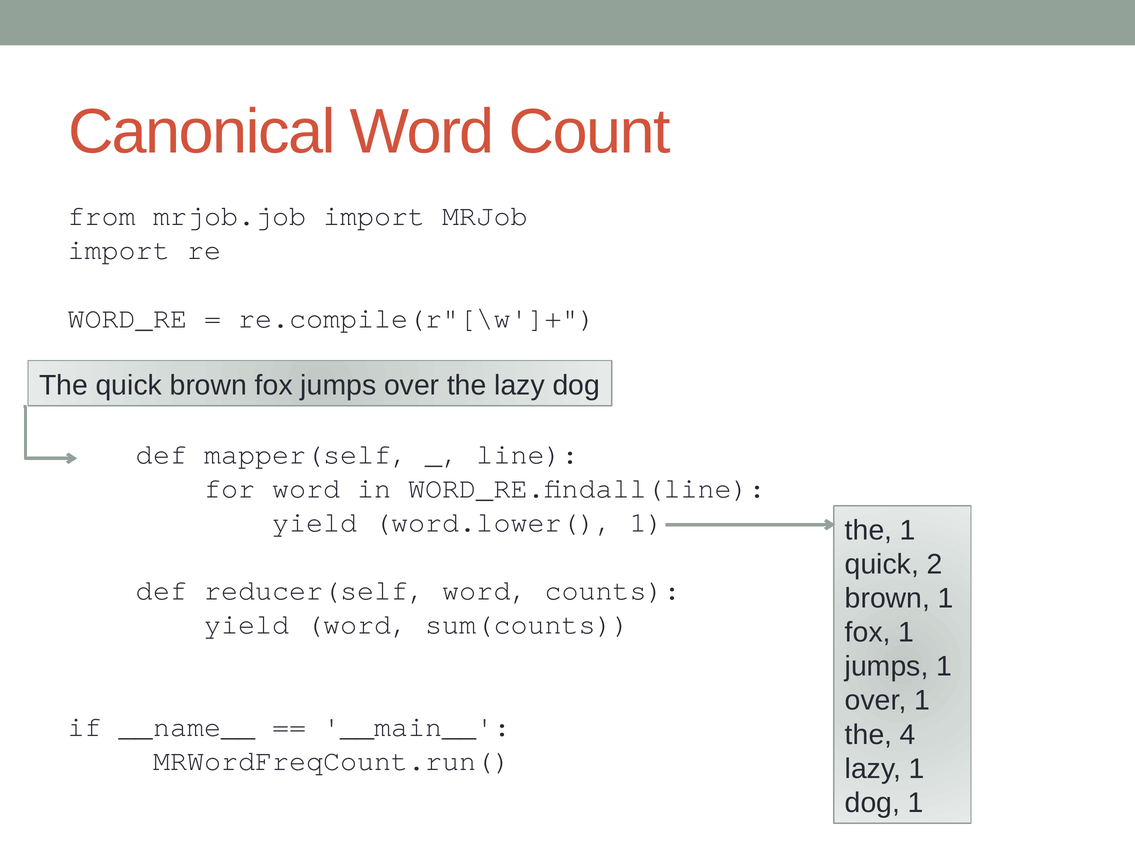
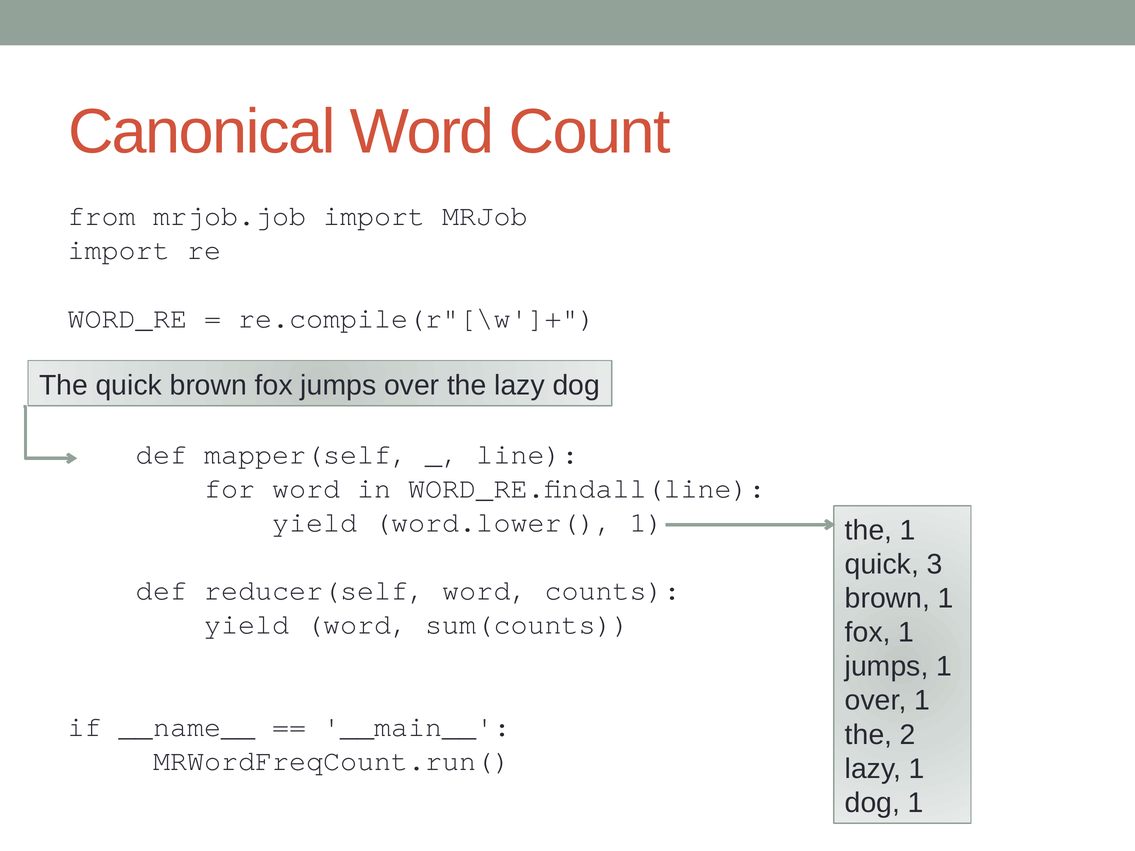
2: 2 -> 3
4: 4 -> 2
